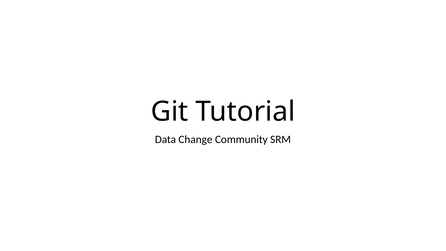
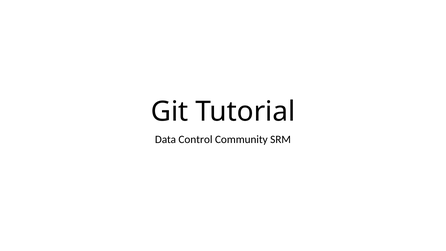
Change: Change -> Control
